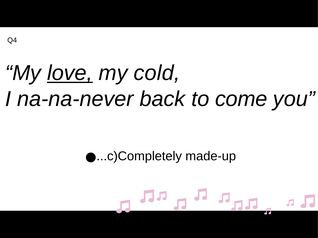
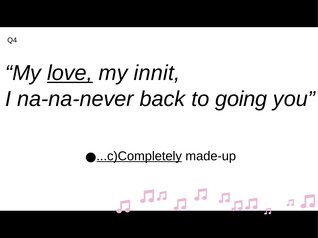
cold: cold -> innit
come: come -> going
...c)Completely underline: none -> present
